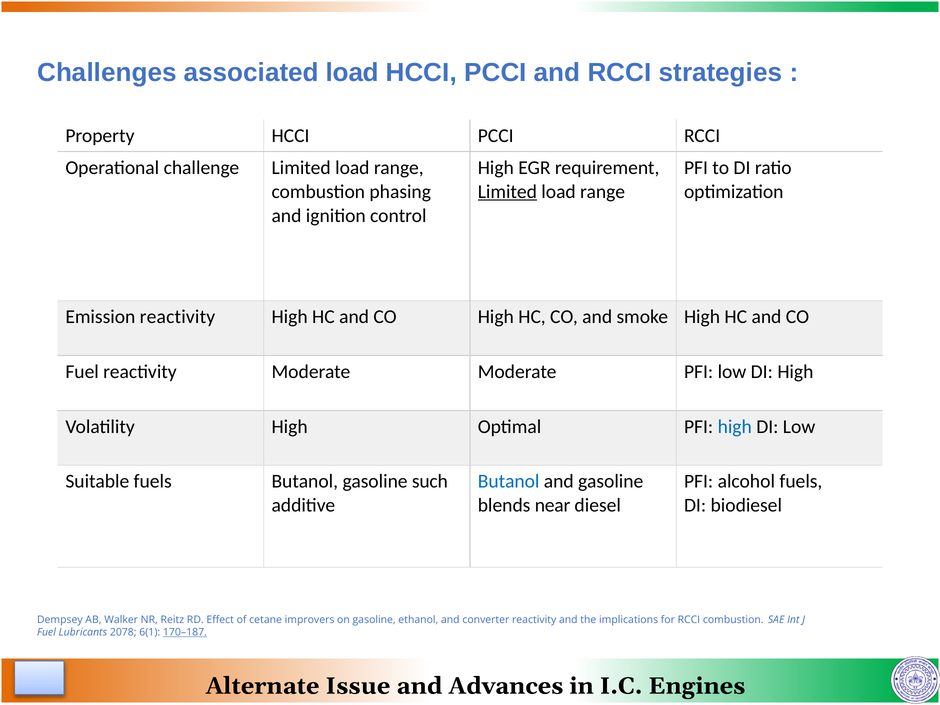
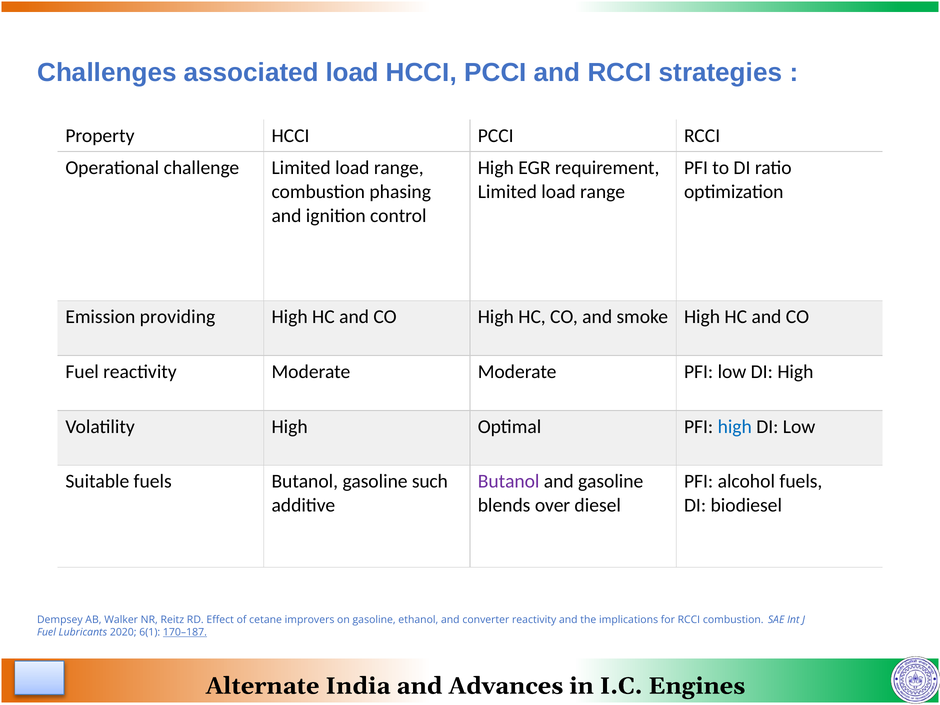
Limited at (507, 192) underline: present -> none
Emission reactivity: reactivity -> providing
Butanol at (509, 482) colour: blue -> purple
near: near -> over
2078: 2078 -> 2020
Issue: Issue -> India
